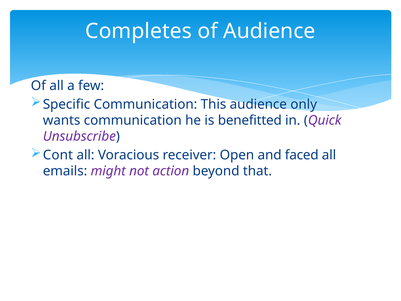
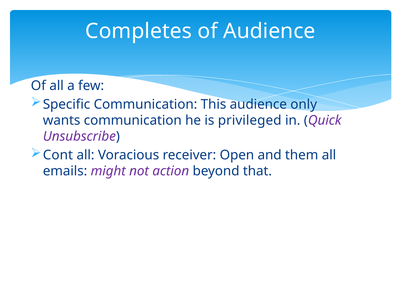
benefitted: benefitted -> privileged
faced: faced -> them
